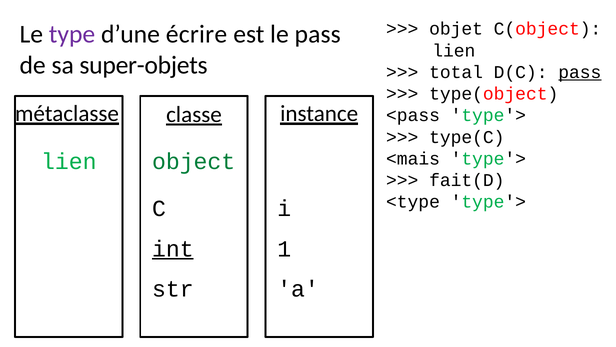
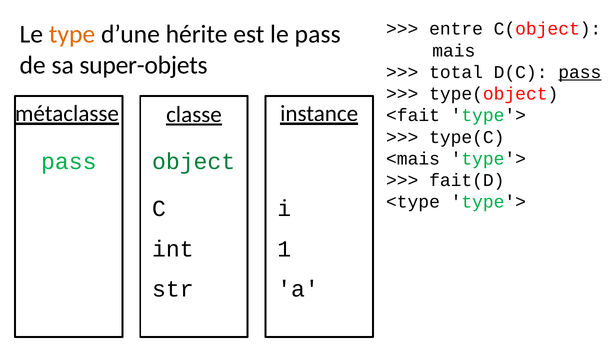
objet: objet -> entre
type colour: purple -> orange
écrire: écrire -> hérite
lien at (454, 51): lien -> mais
<pass: <pass -> <fait
lien at (69, 161): lien -> pass
int underline: present -> none
